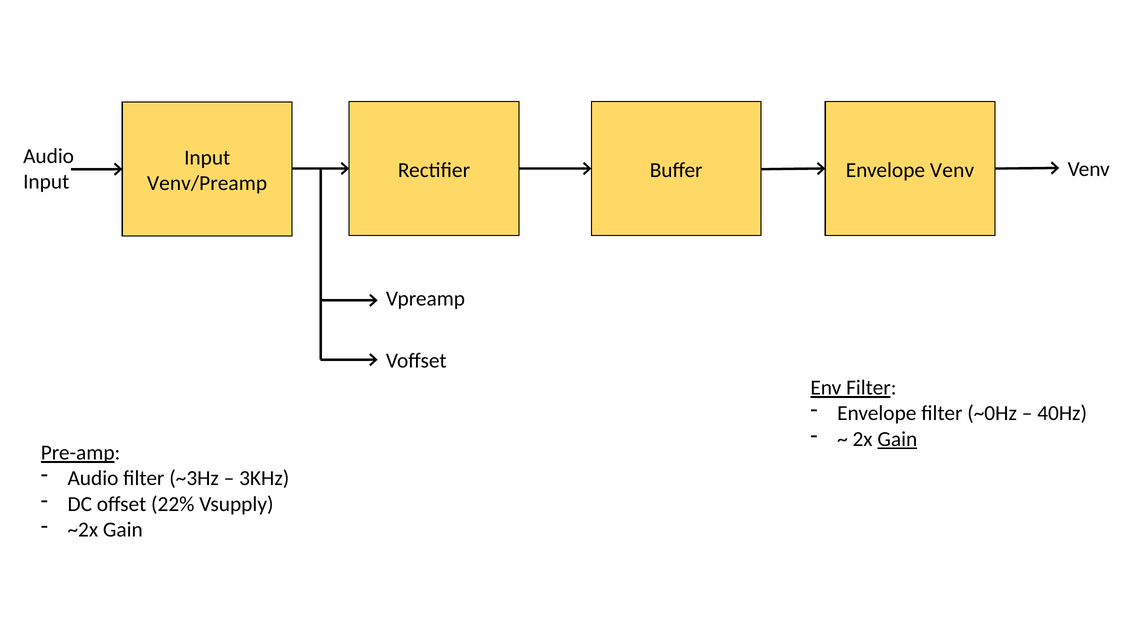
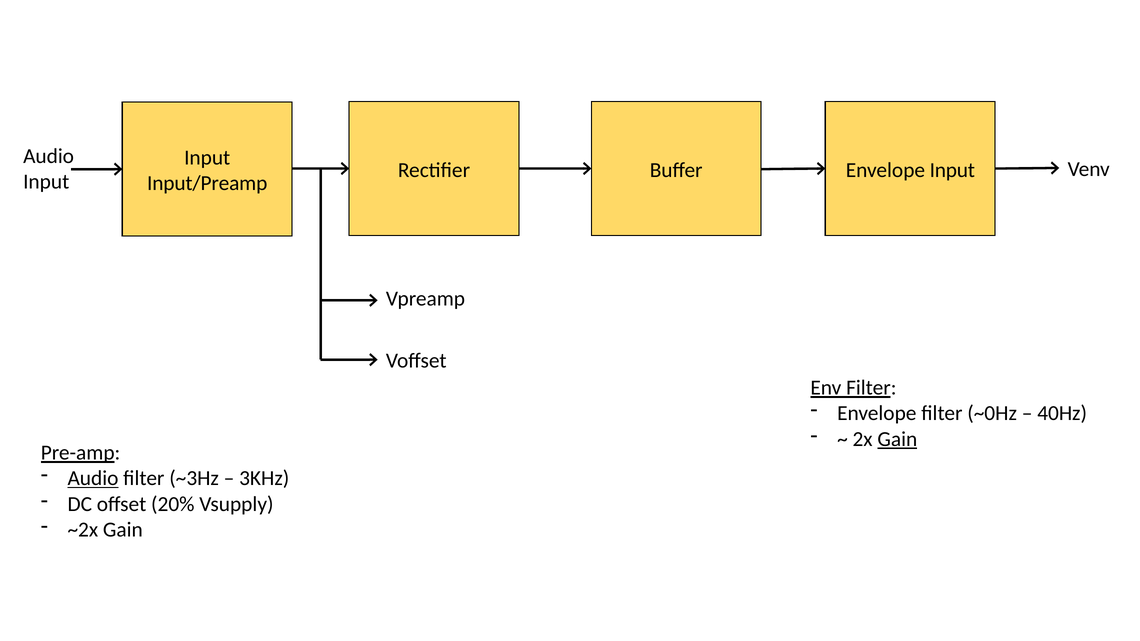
Envelope Venv: Venv -> Input
Venv/Preamp: Venv/Preamp -> Input/Preamp
Audio at (93, 479) underline: none -> present
22%: 22% -> 20%
